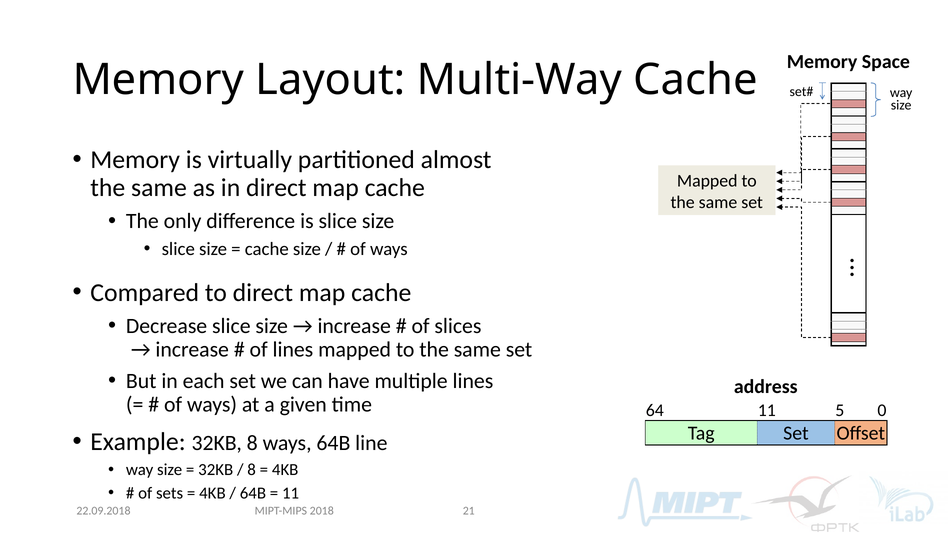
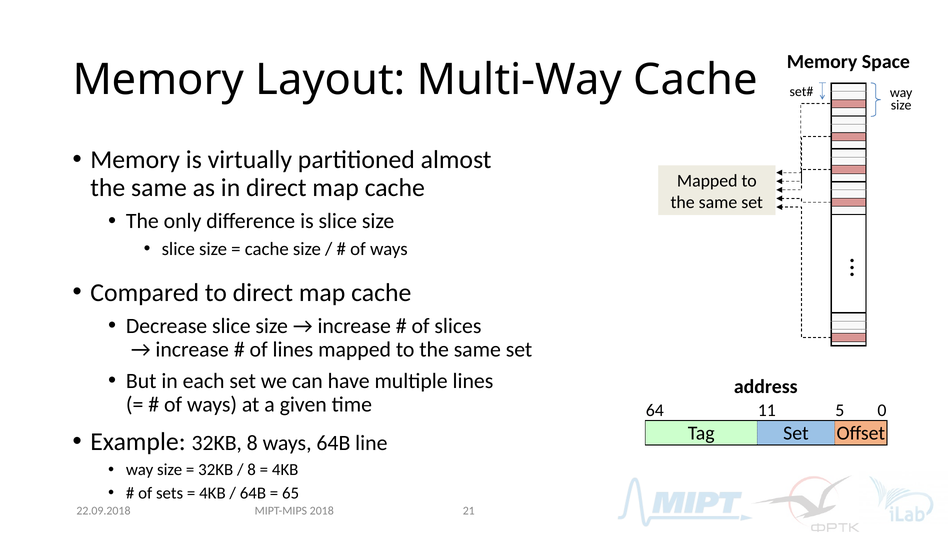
11 at (291, 493): 11 -> 65
